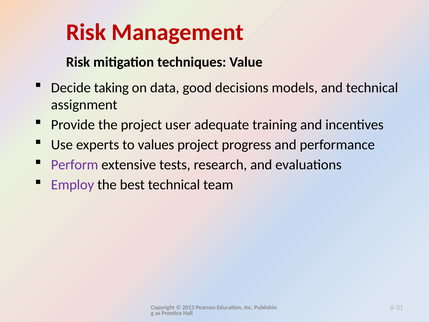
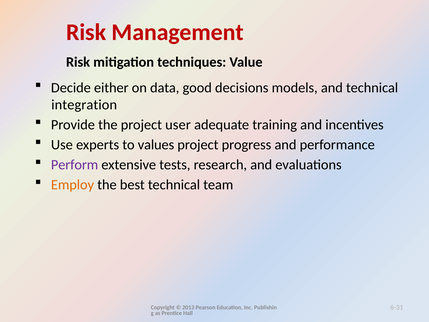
taking: taking -> either
assignment: assignment -> integration
Employ colour: purple -> orange
